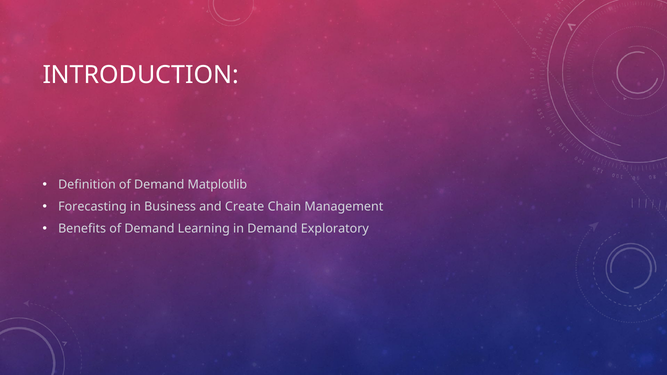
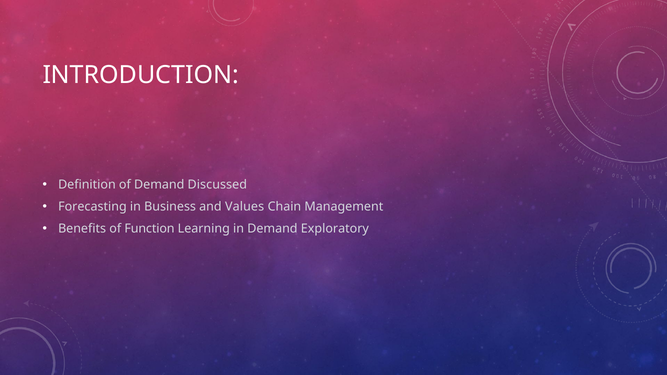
Matplotlib: Matplotlib -> Discussed
Create: Create -> Values
Benefits of Demand: Demand -> Function
